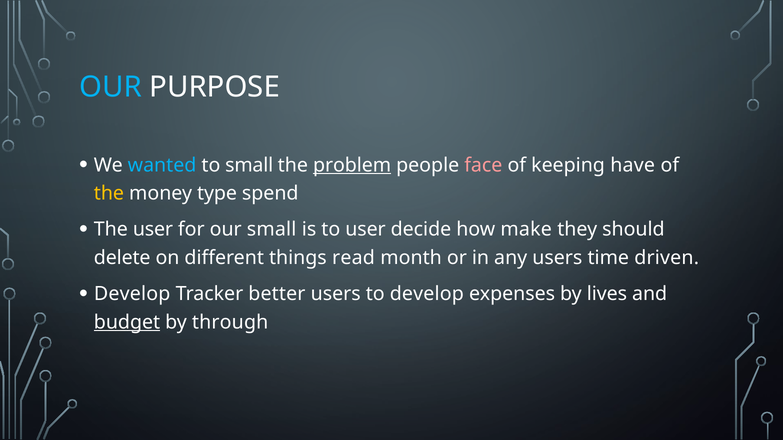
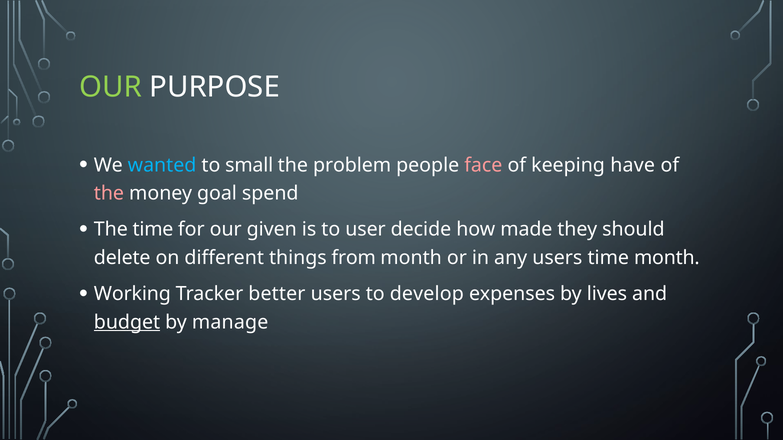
OUR at (110, 87) colour: light blue -> light green
problem underline: present -> none
the at (109, 193) colour: yellow -> pink
type: type -> goal
The user: user -> time
our small: small -> given
make: make -> made
read: read -> from
time driven: driven -> month
Develop at (132, 294): Develop -> Working
through: through -> manage
